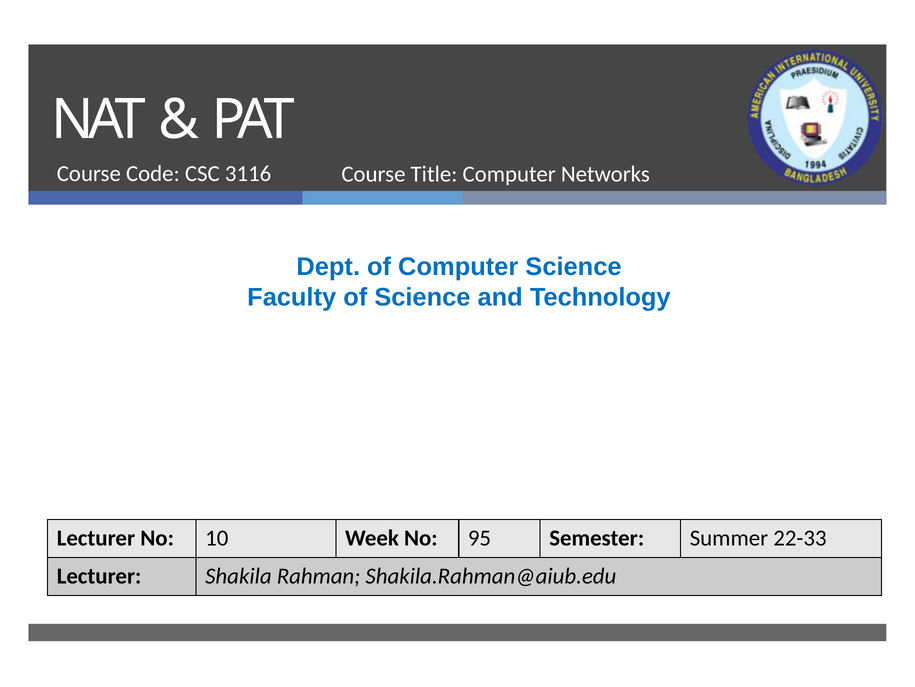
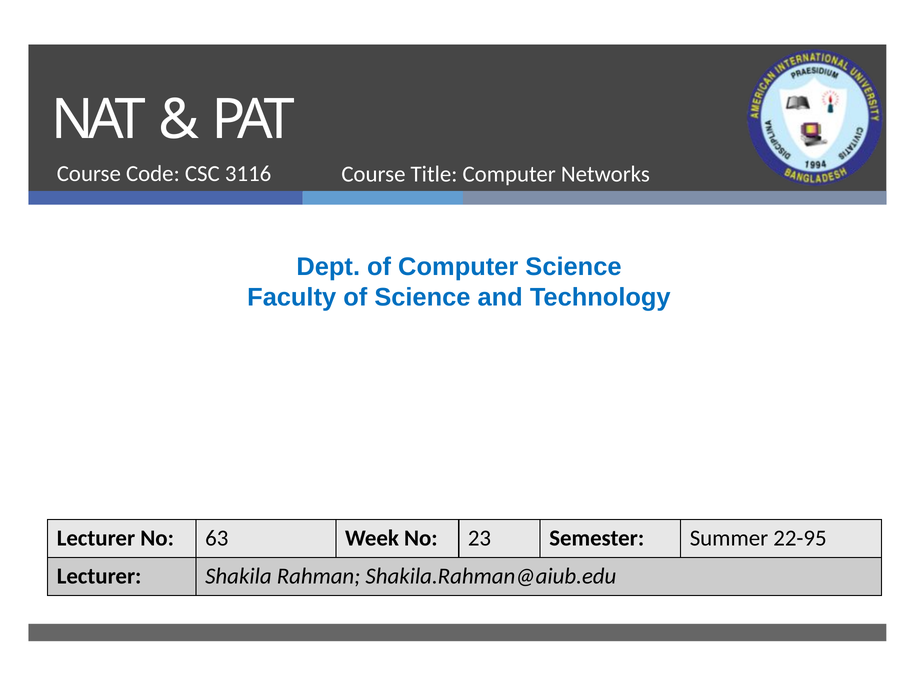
10: 10 -> 63
95: 95 -> 23
22-33: 22-33 -> 22-95
